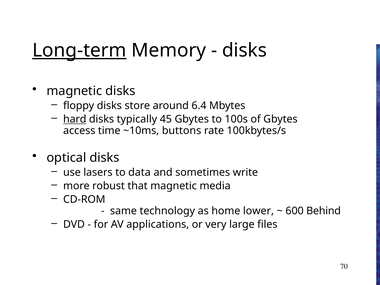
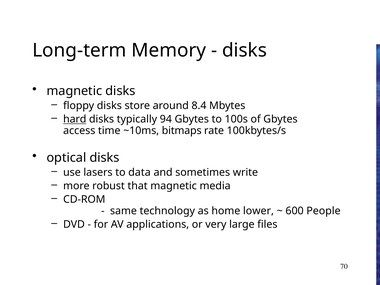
Long-term underline: present -> none
6.4: 6.4 -> 8.4
45: 45 -> 94
buttons: buttons -> bitmaps
Behind: Behind -> People
